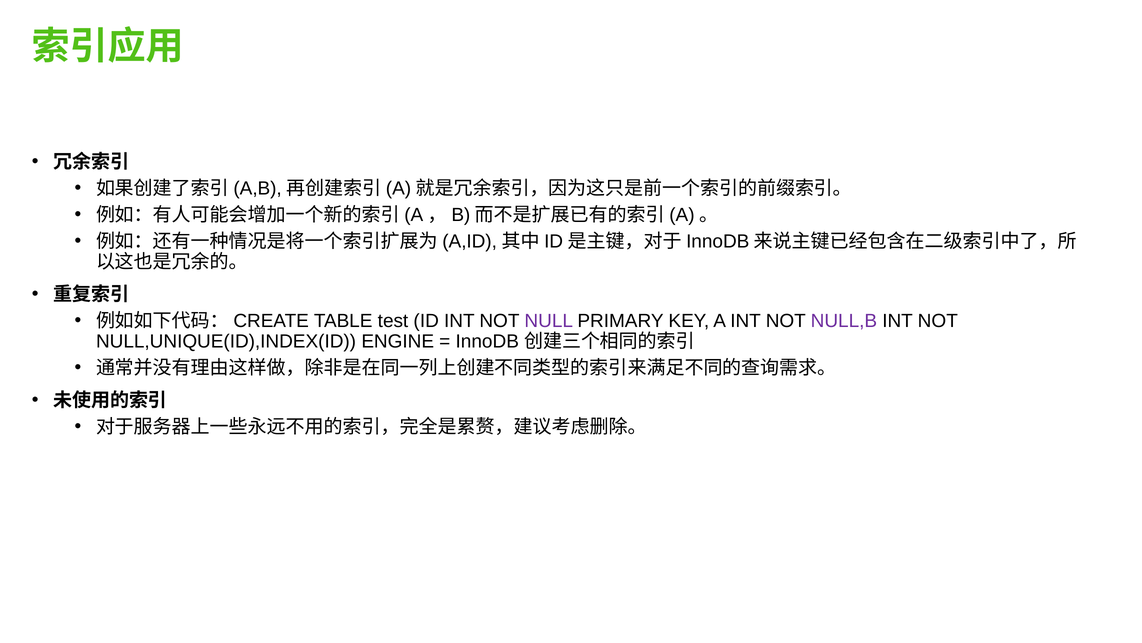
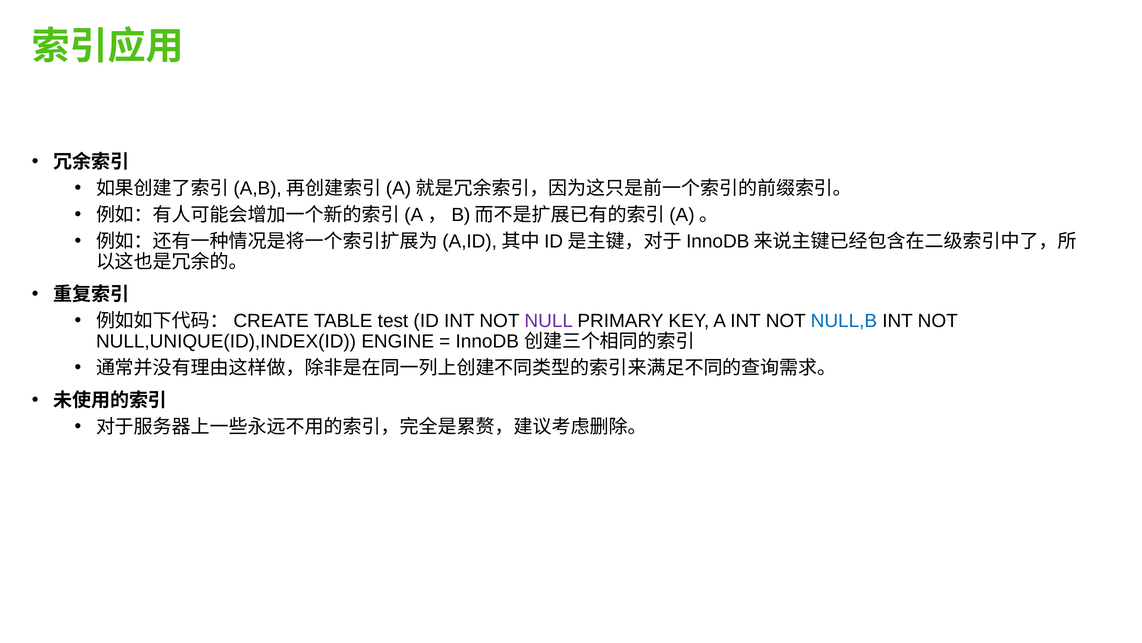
NULL,B colour: purple -> blue
